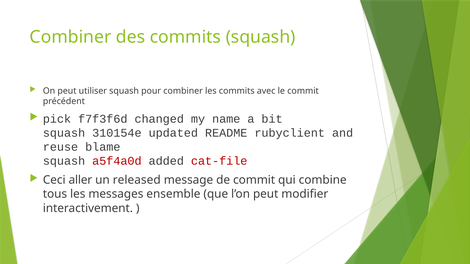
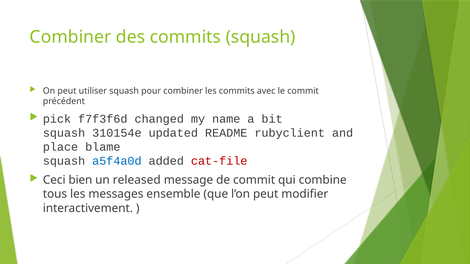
reuse: reuse -> place
a5f4a0d colour: red -> blue
aller: aller -> bien
